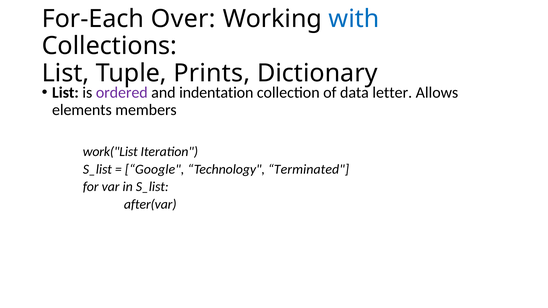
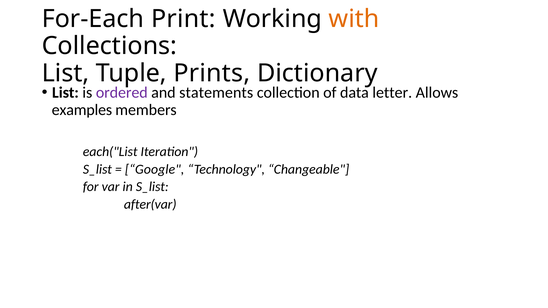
Over: Over -> Print
with colour: blue -> orange
indentation: indentation -> statements
elements: elements -> examples
work("List: work("List -> each("List
Terminated: Terminated -> Changeable
